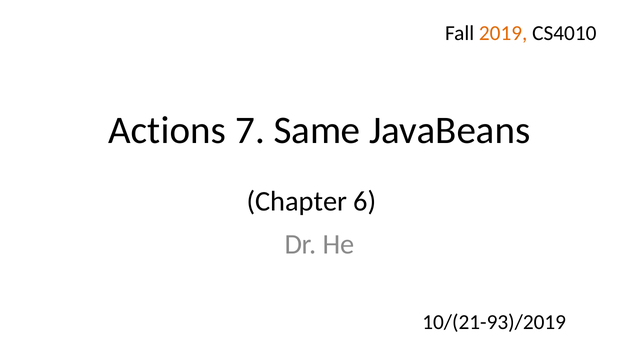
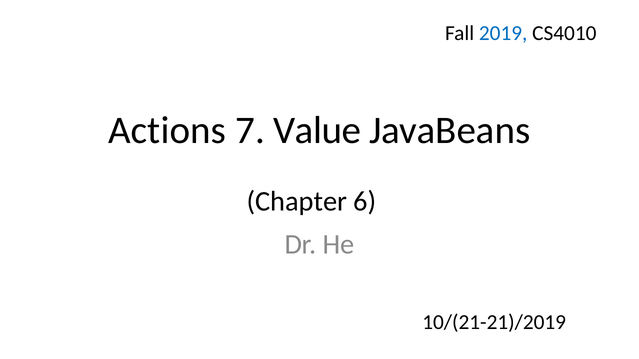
2019 colour: orange -> blue
Same: Same -> Value
10/(21-93)/2019: 10/(21-93)/2019 -> 10/(21-21)/2019
